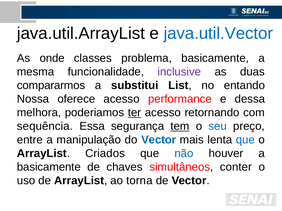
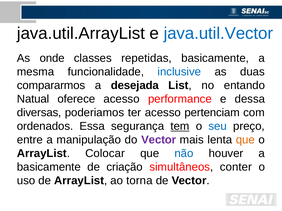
problema: problema -> repetidas
inclusive colour: purple -> blue
substitui: substitui -> desejada
Nossa: Nossa -> Natual
melhora: melhora -> diversas
ter underline: present -> none
retornando: retornando -> pertenciam
sequência: sequência -> ordenados
Vector at (159, 140) colour: blue -> purple
que at (245, 140) colour: blue -> orange
Criados: Criados -> Colocar
chaves: chaves -> criação
